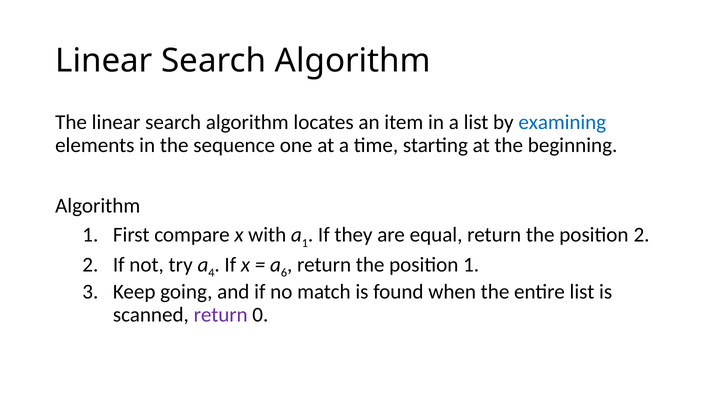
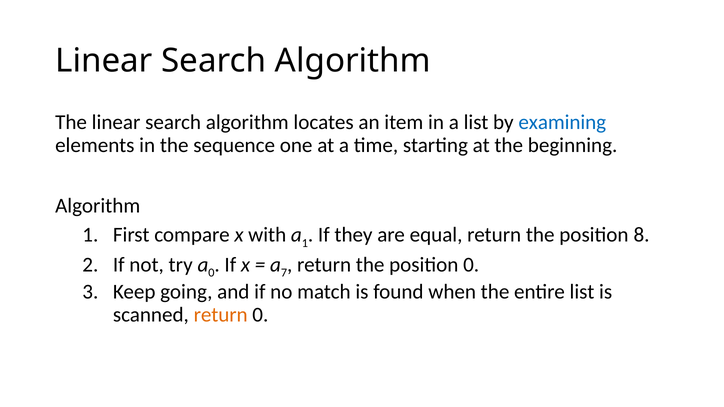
position 2: 2 -> 8
a 4: 4 -> 0
6: 6 -> 7
position 1: 1 -> 0
return at (221, 315) colour: purple -> orange
